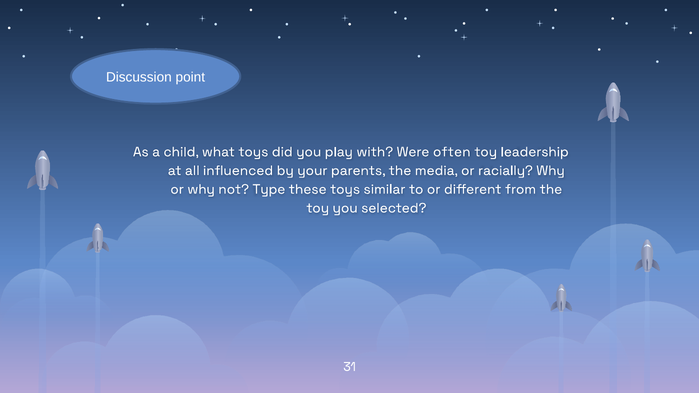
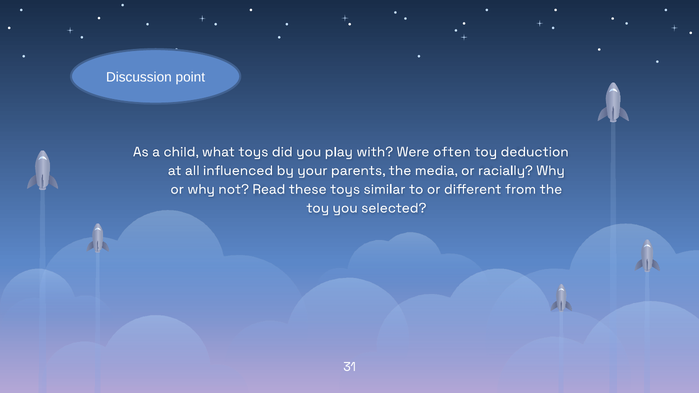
leadership: leadership -> deduction
Type: Type -> Read
